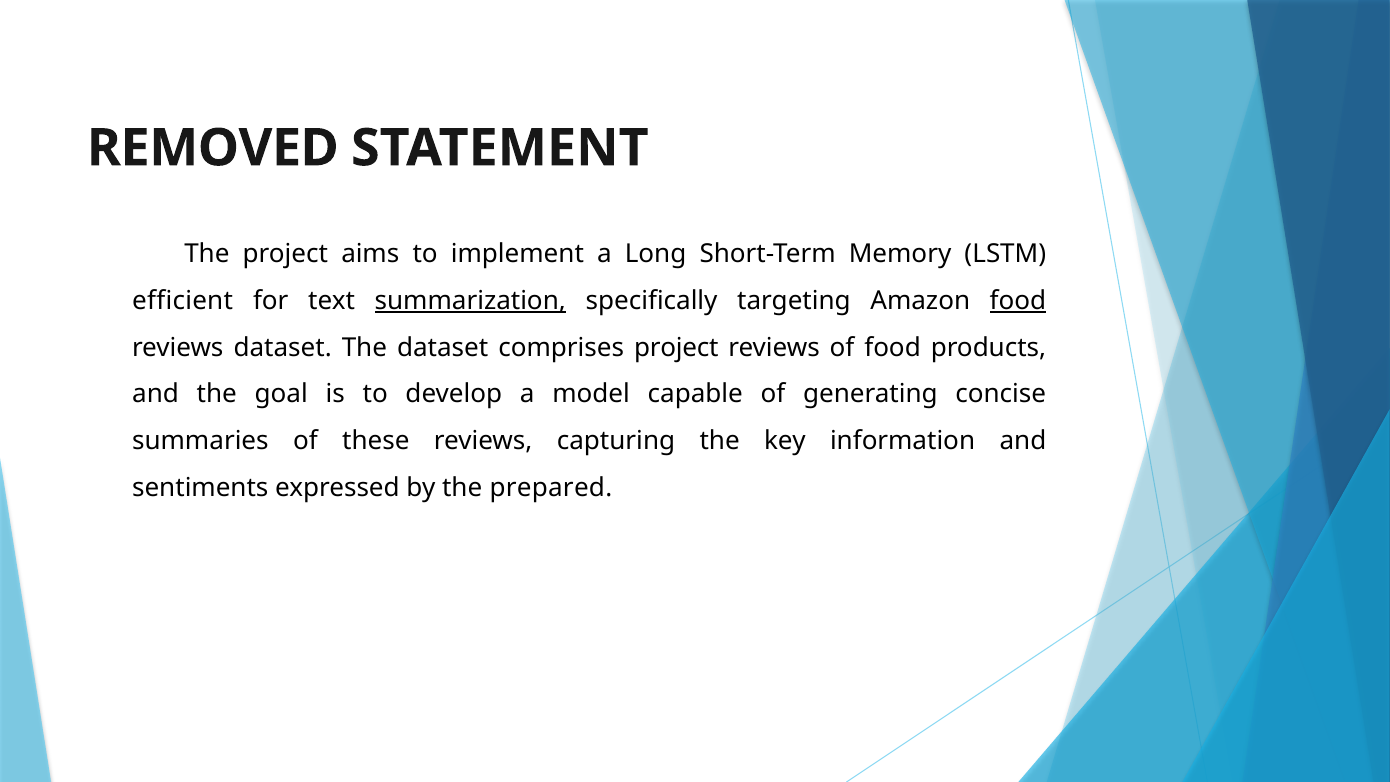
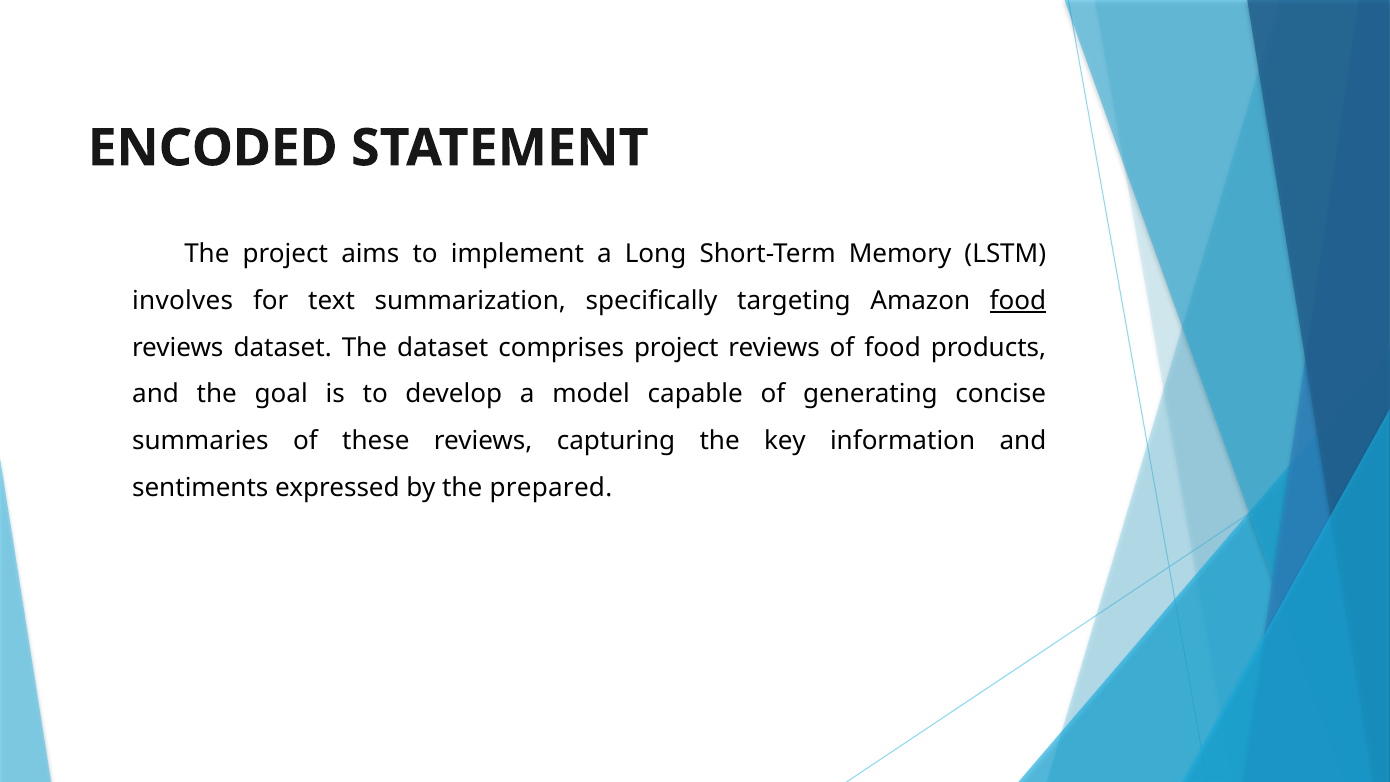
REMOVED: REMOVED -> ENCODED
efficient: efficient -> involves
summarization underline: present -> none
